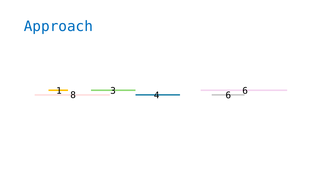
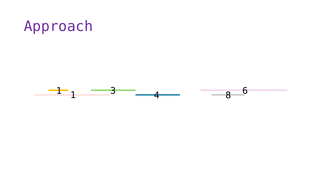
Approach colour: blue -> purple
1 8: 8 -> 1
4 6: 6 -> 8
